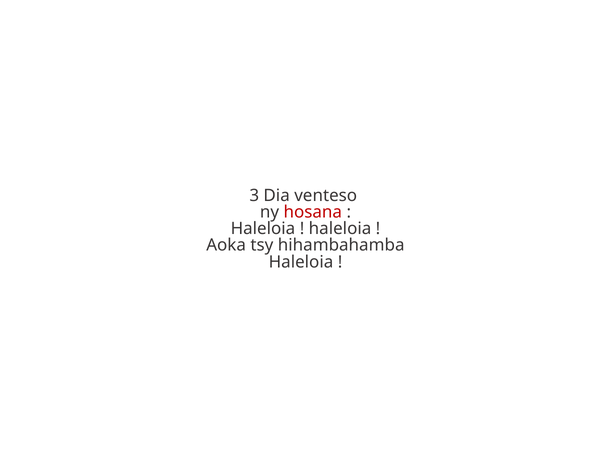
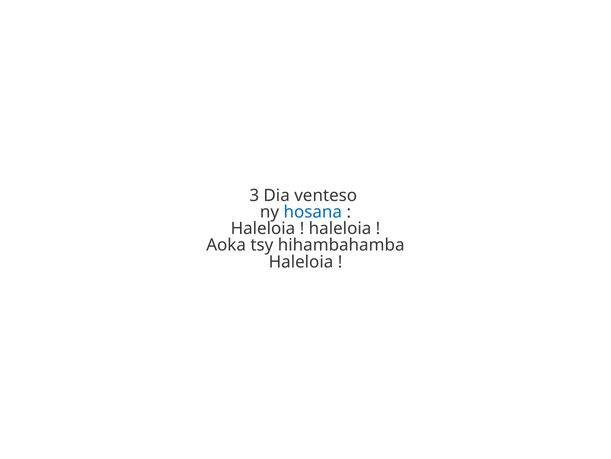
hosana colour: red -> blue
